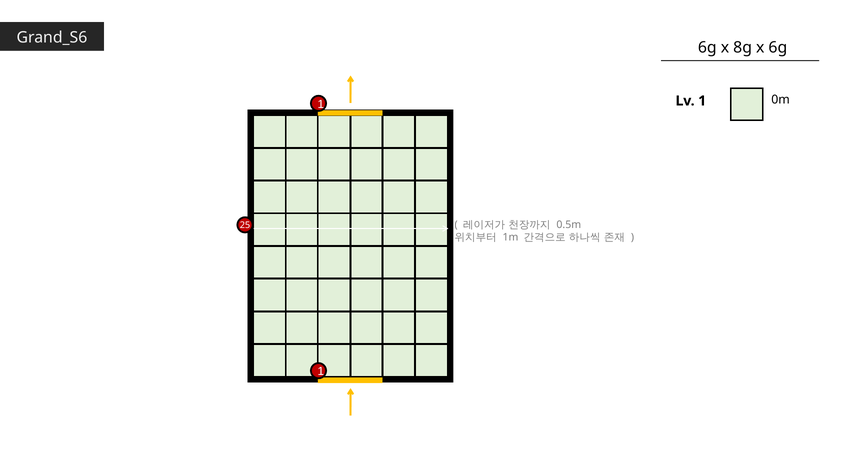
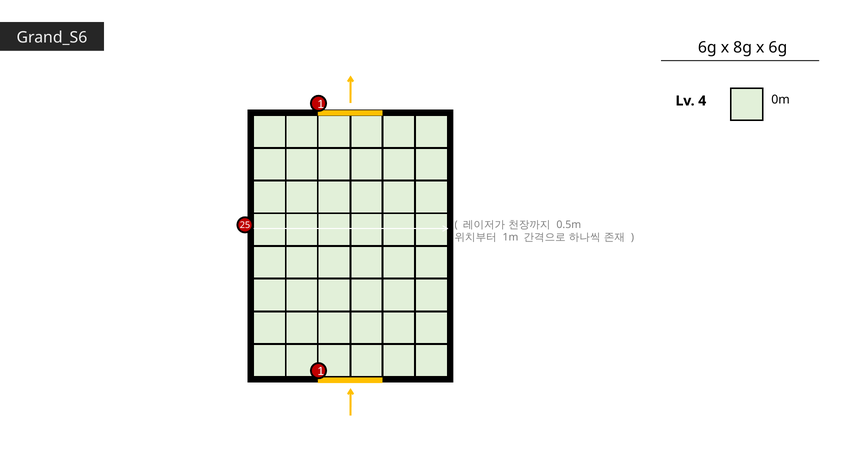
Lv 1: 1 -> 4
